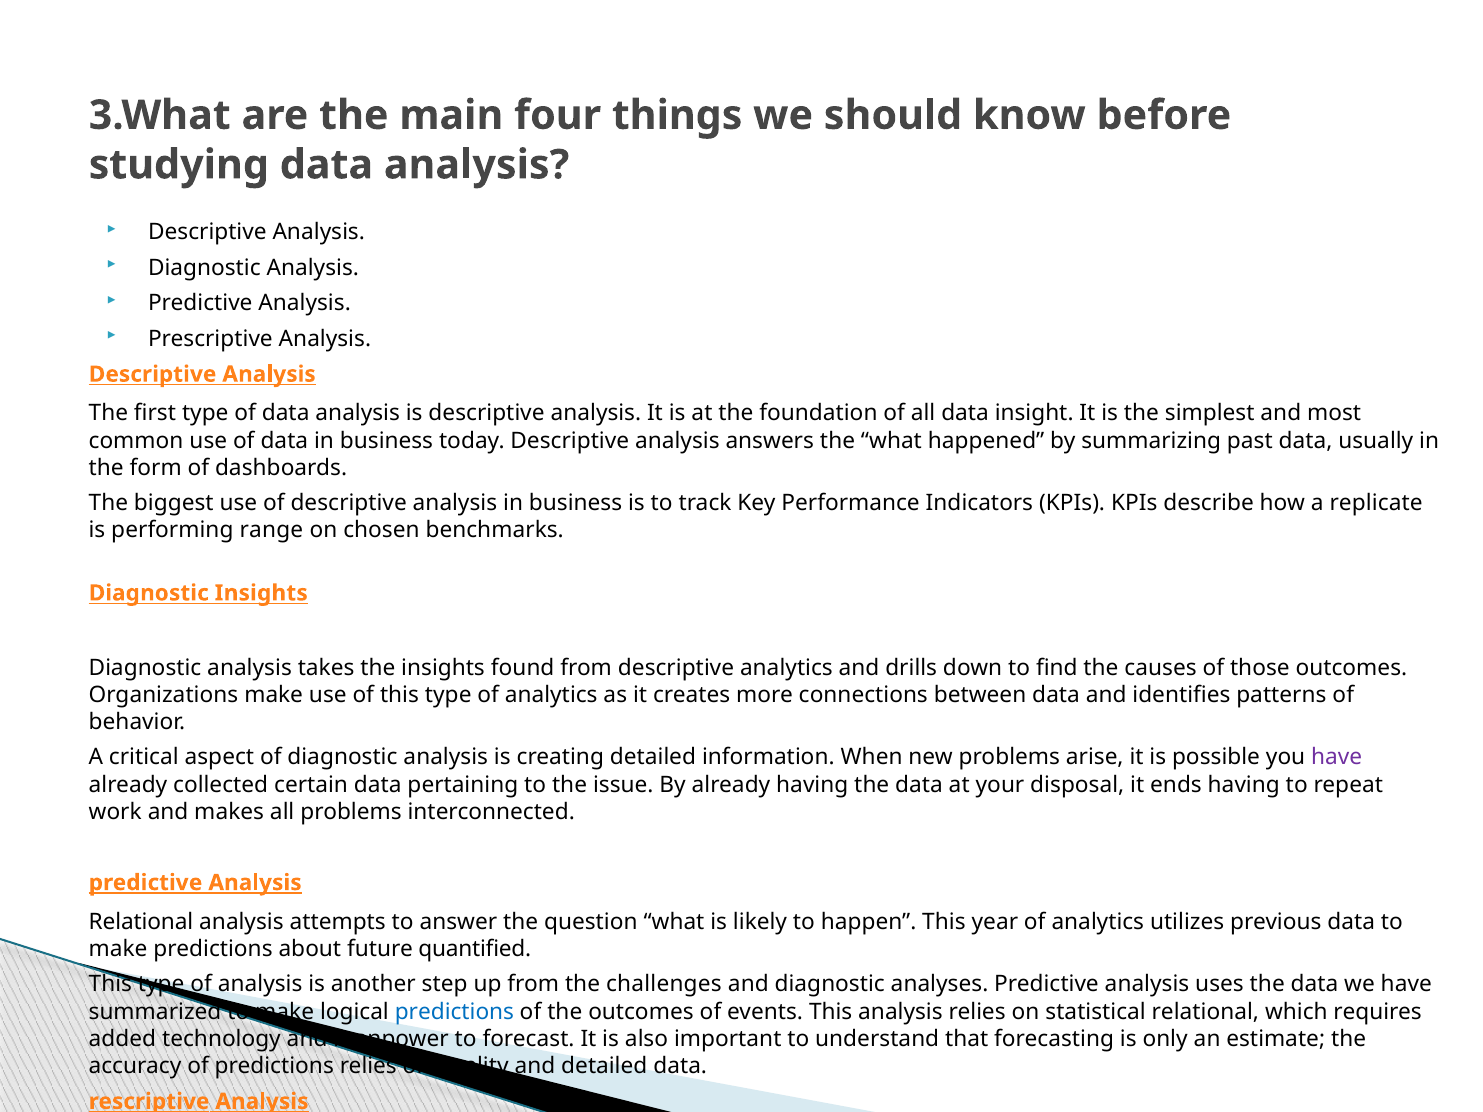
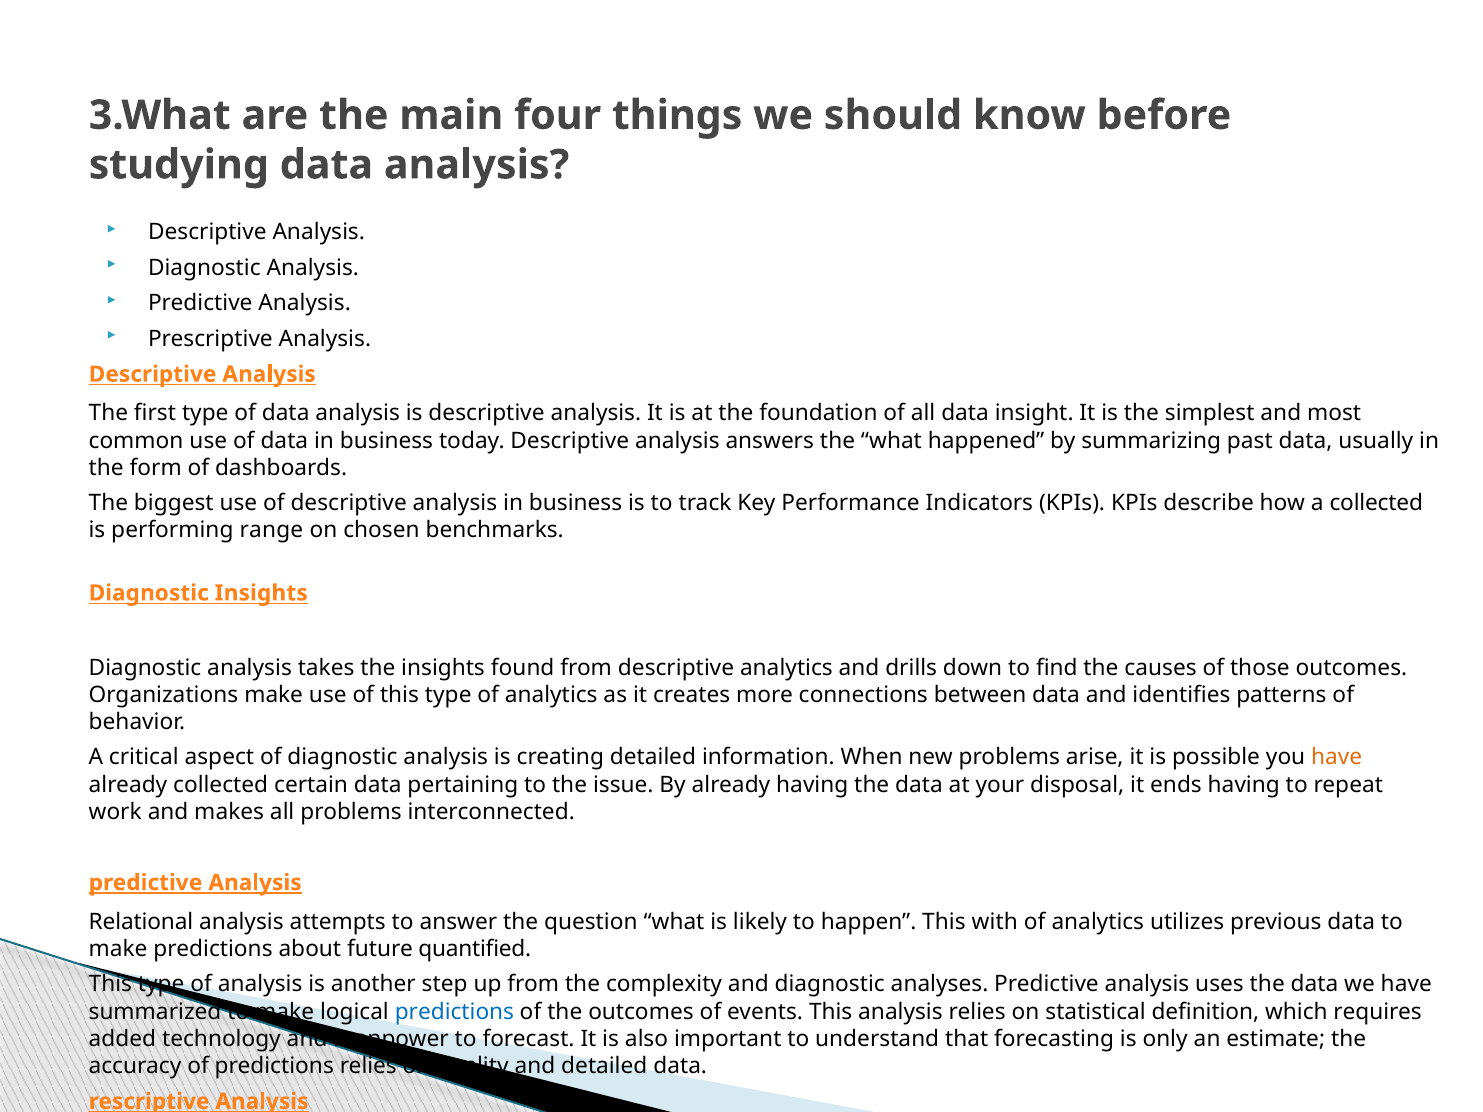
a replicate: replicate -> collected
have at (1337, 758) colour: purple -> orange
year: year -> with
challenges: challenges -> complexity
statistical relational: relational -> definition
